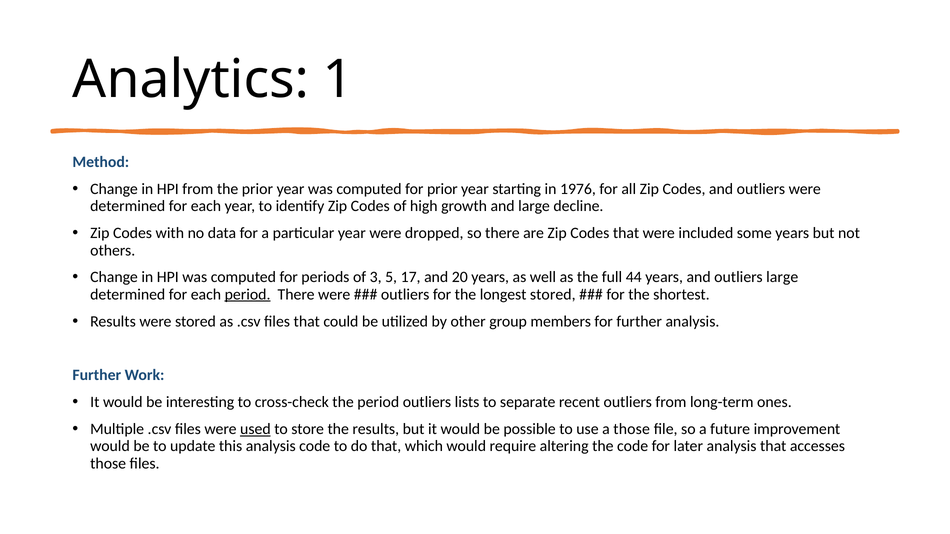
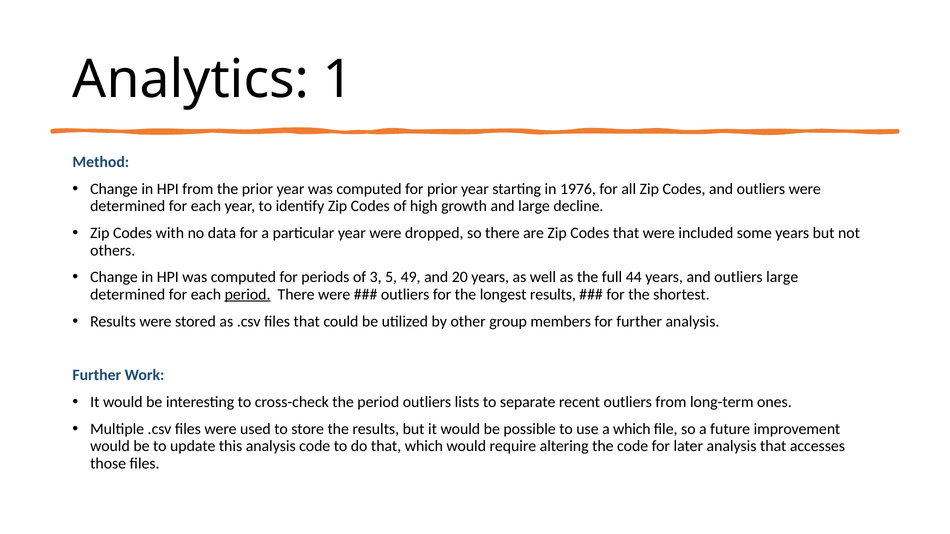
17: 17 -> 49
longest stored: stored -> results
used underline: present -> none
a those: those -> which
